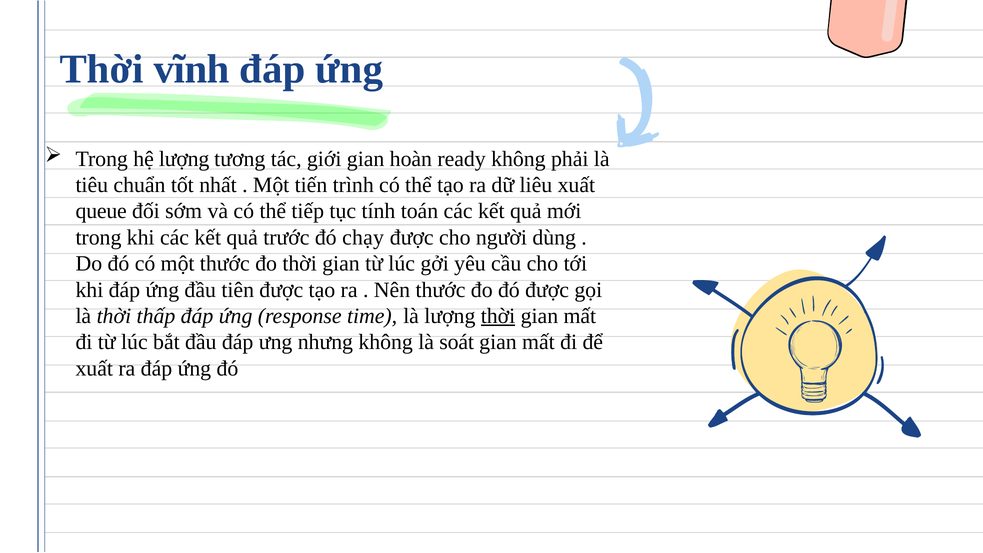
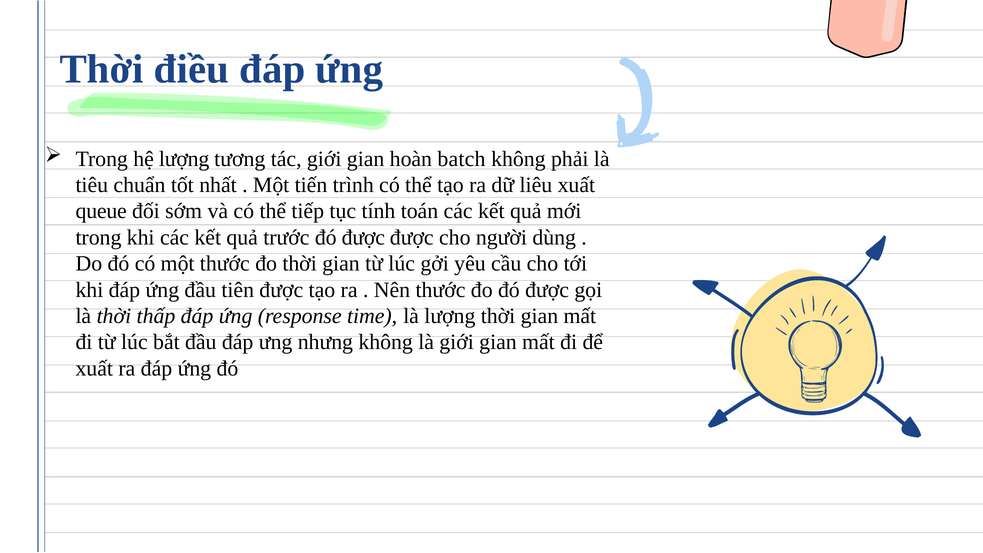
vĩnh: vĩnh -> điều
ready: ready -> batch
trước đó chạy: chạy -> được
thời at (498, 316) underline: present -> none
là soát: soát -> giới
